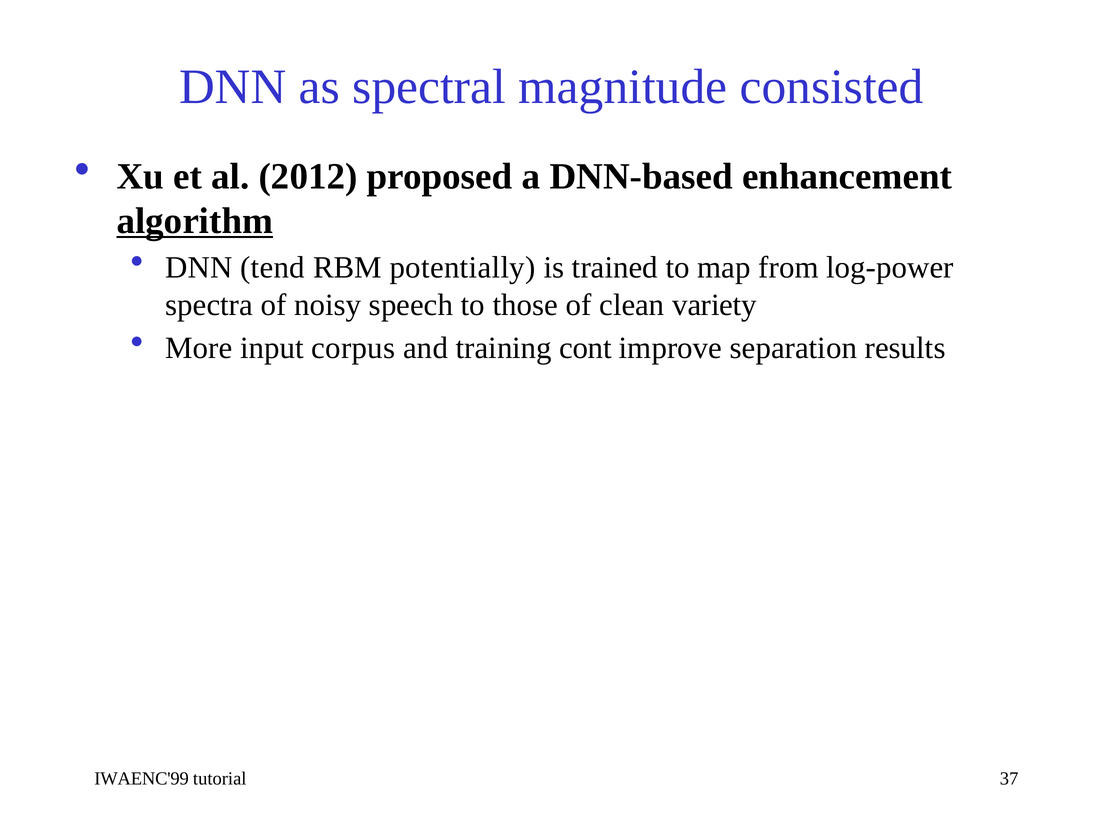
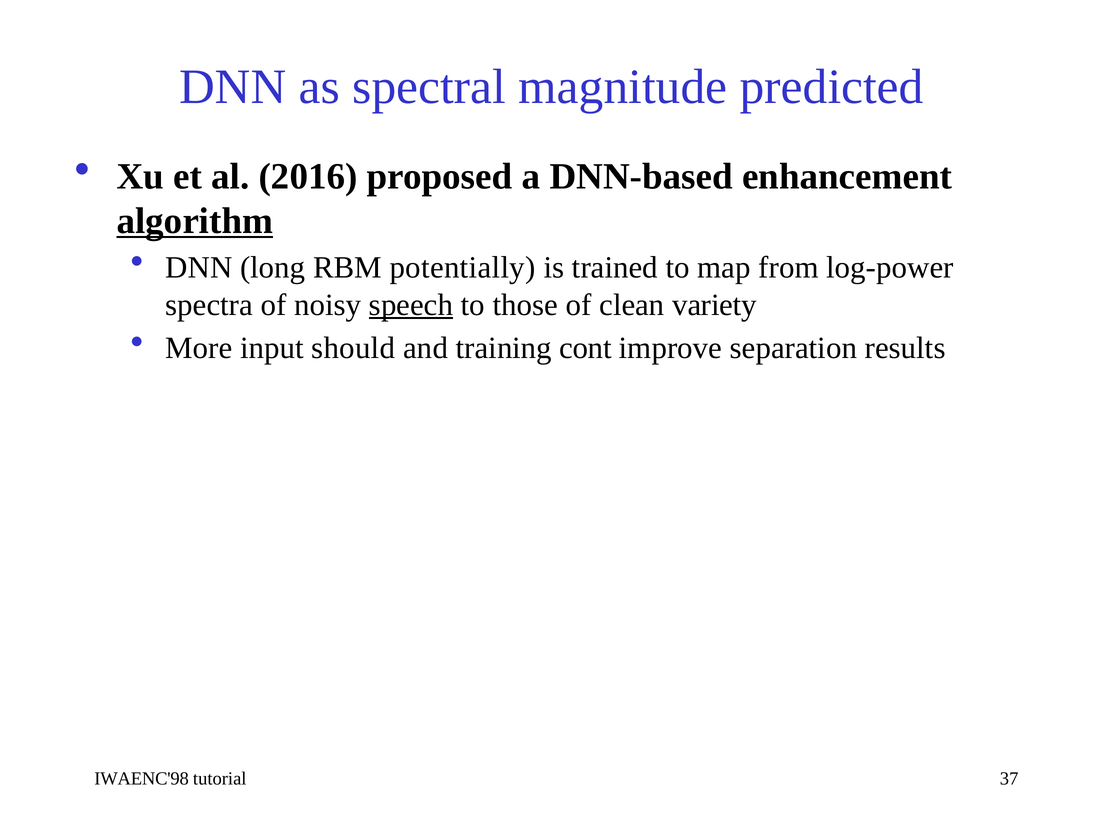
consisted: consisted -> predicted
2012: 2012 -> 2016
tend: tend -> long
speech underline: none -> present
corpus: corpus -> should
IWAENC'99: IWAENC'99 -> IWAENC'98
